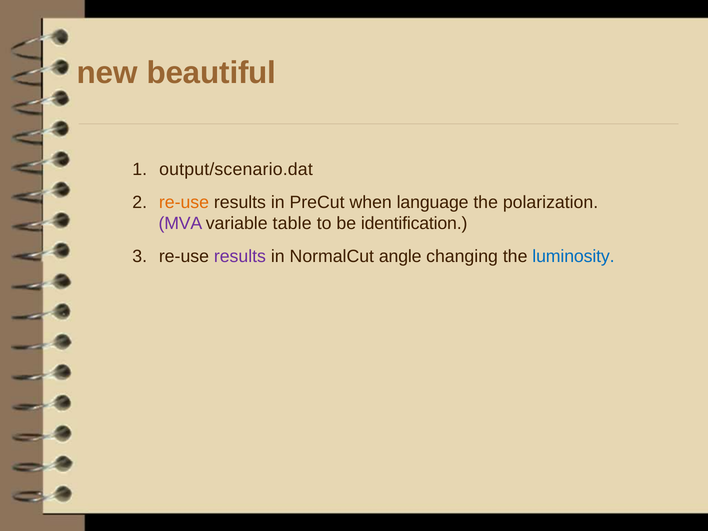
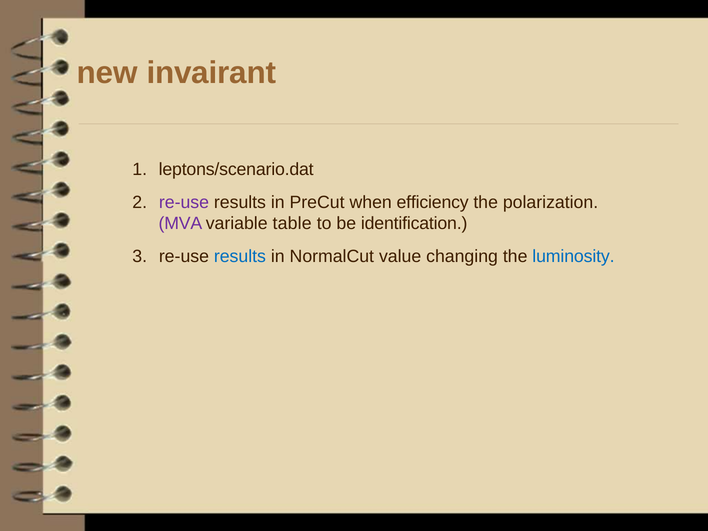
beautiful: beautiful -> invairant
output/scenario.dat: output/scenario.dat -> leptons/scenario.dat
re-use at (184, 202) colour: orange -> purple
language: language -> efficiency
results at (240, 257) colour: purple -> blue
angle: angle -> value
